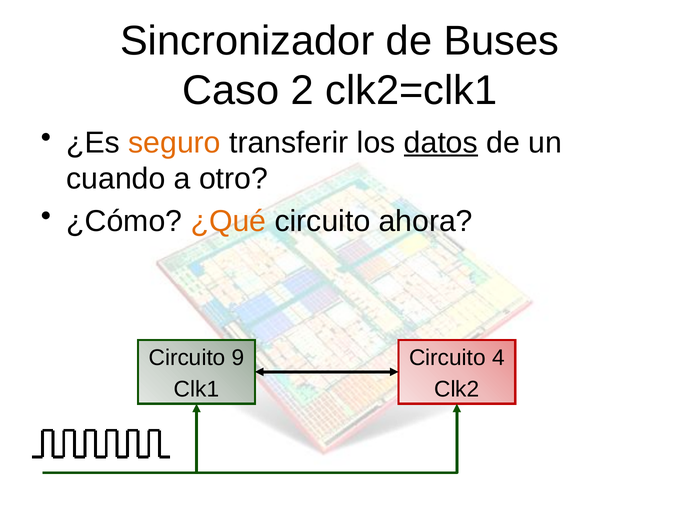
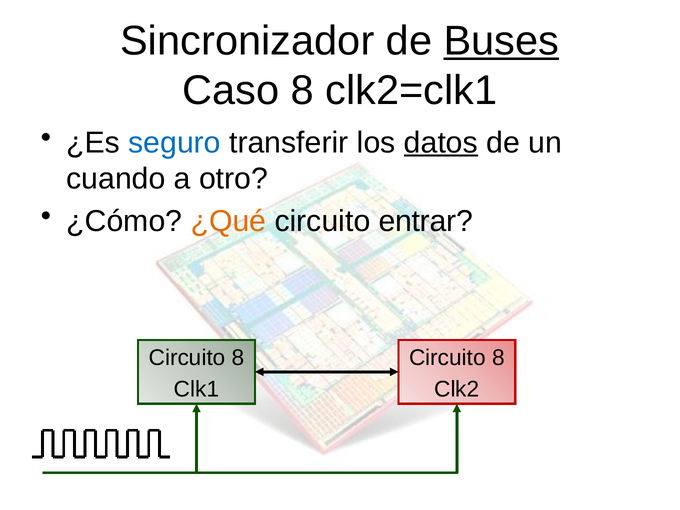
Buses underline: none -> present
Caso 2: 2 -> 8
seguro colour: orange -> blue
ahora: ahora -> entrar
9 at (238, 358): 9 -> 8
4 at (498, 358): 4 -> 8
